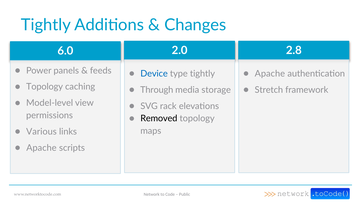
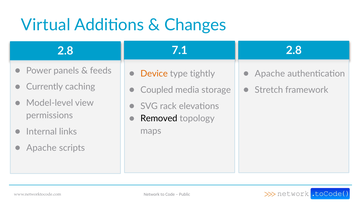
Tightly at (46, 25): Tightly -> Virtual
2.0: 2.0 -> 7.1
6.0 at (65, 51): 6.0 -> 2.8
Device colour: blue -> orange
Topology at (45, 87): Topology -> Currently
Through: Through -> Coupled
Various: Various -> Internal
